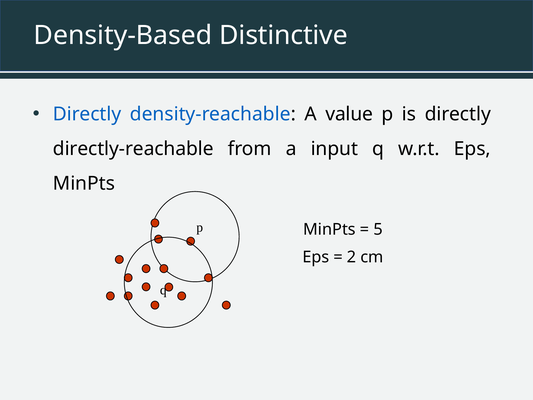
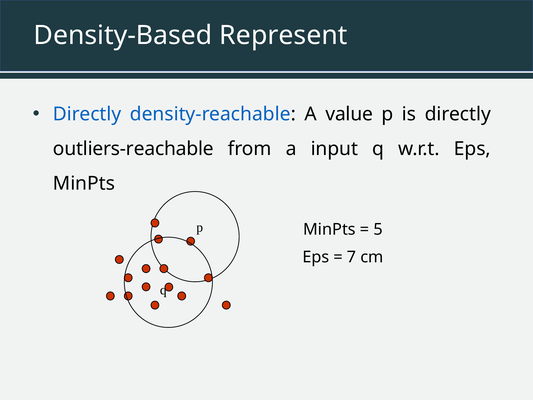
Distinctive: Distinctive -> Represent
directly-reachable: directly-reachable -> outliers-reachable
2: 2 -> 7
